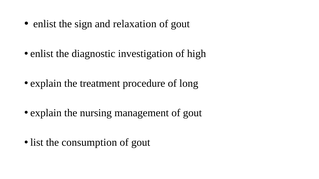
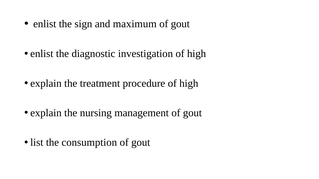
relaxation: relaxation -> maximum
procedure of long: long -> high
